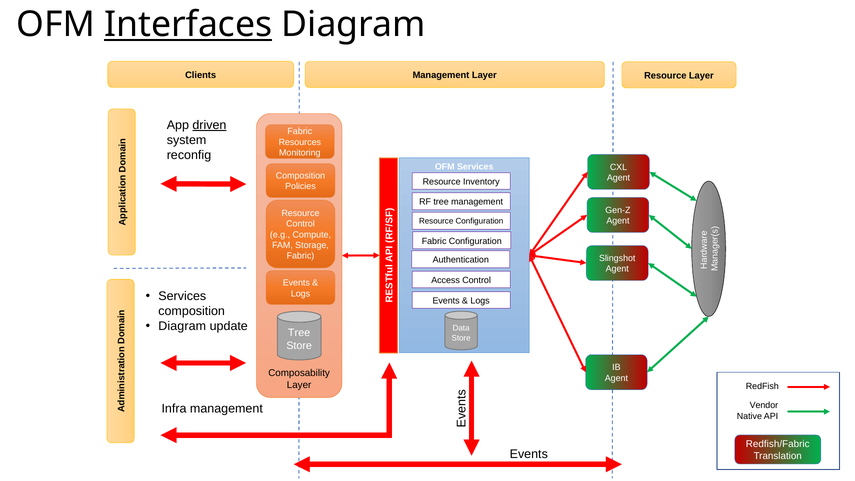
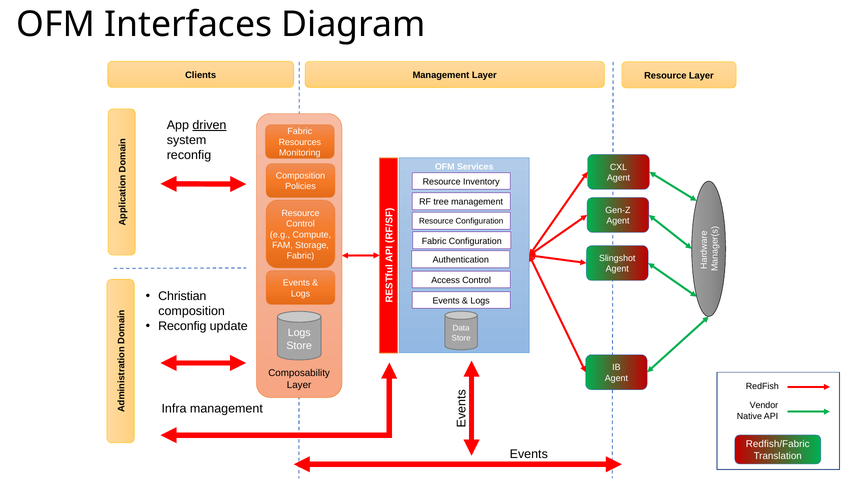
Interfaces underline: present -> none
Services at (182, 296): Services -> Christian
Diagram at (182, 326): Diagram -> Reconfig
Tree at (299, 333): Tree -> Logs
